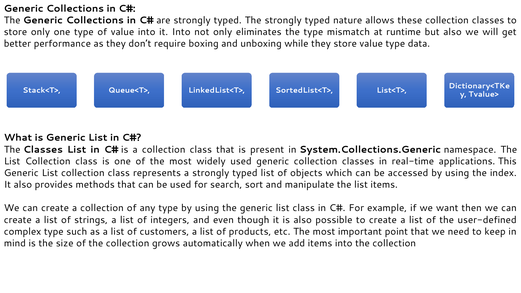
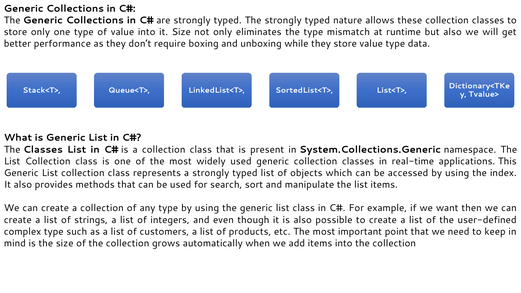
it Into: Into -> Size
